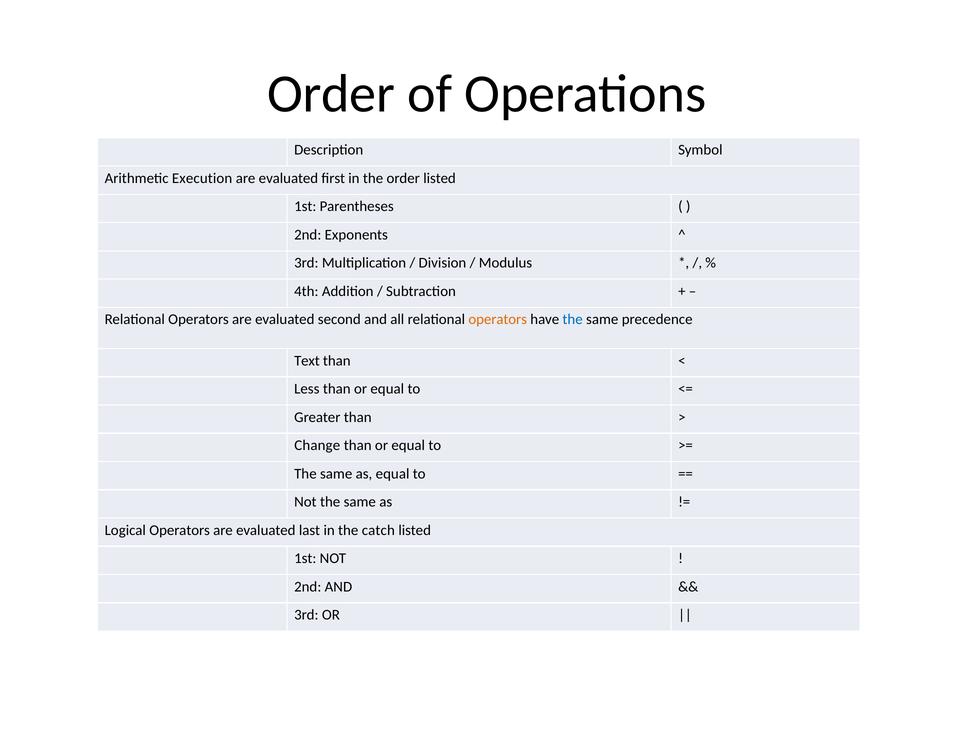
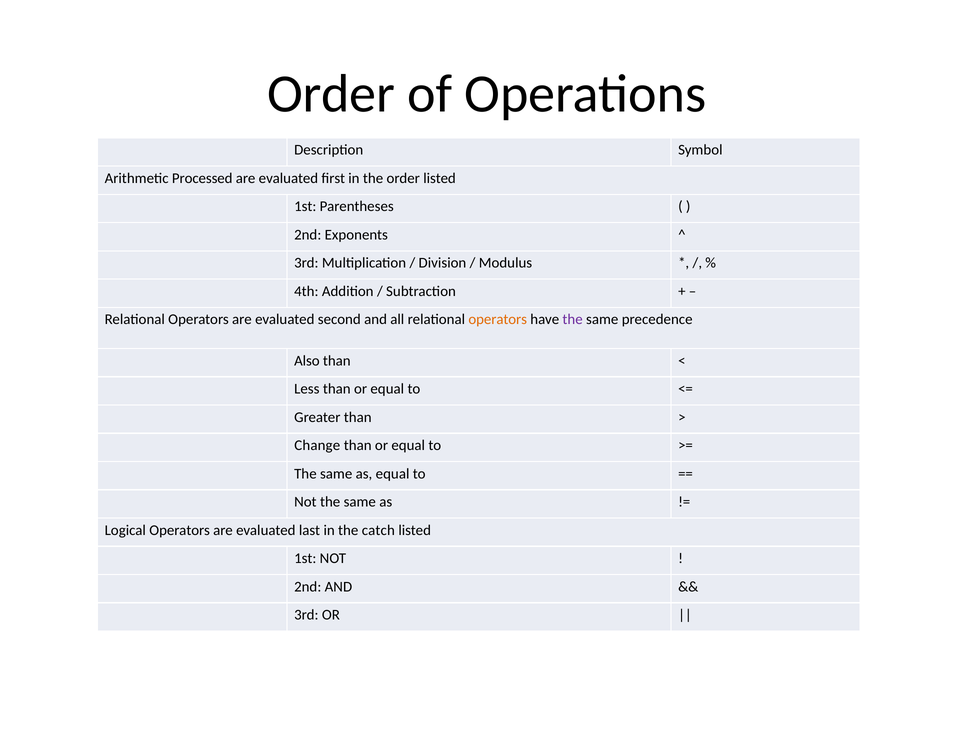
Execution: Execution -> Processed
the at (573, 320) colour: blue -> purple
Text: Text -> Also
